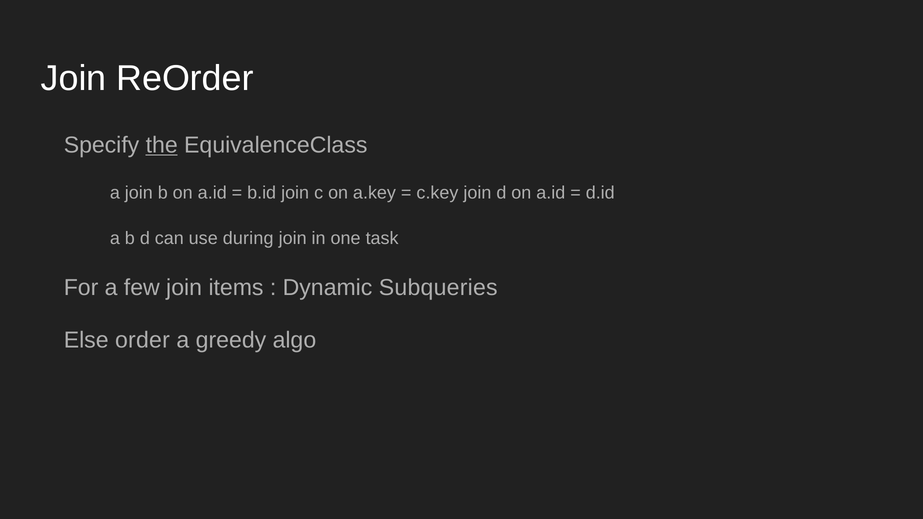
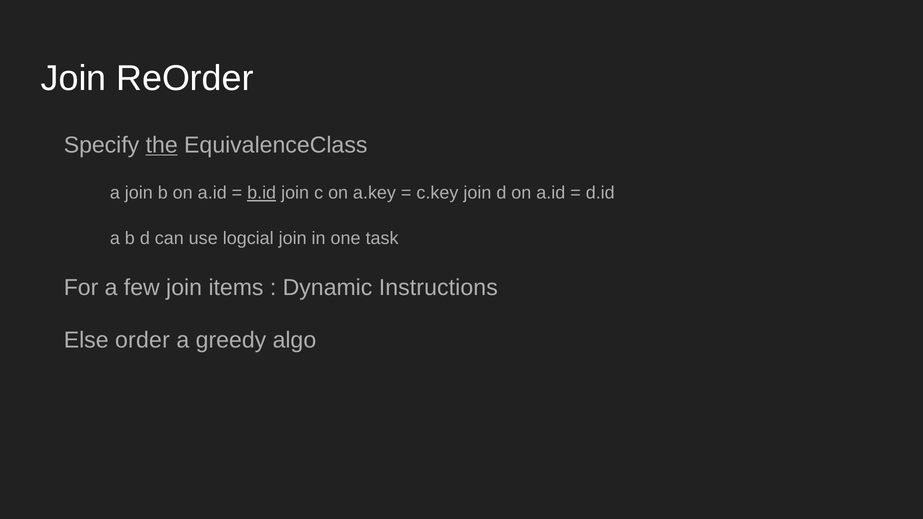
b.id underline: none -> present
during: during -> logcial
Subqueries: Subqueries -> Instructions
